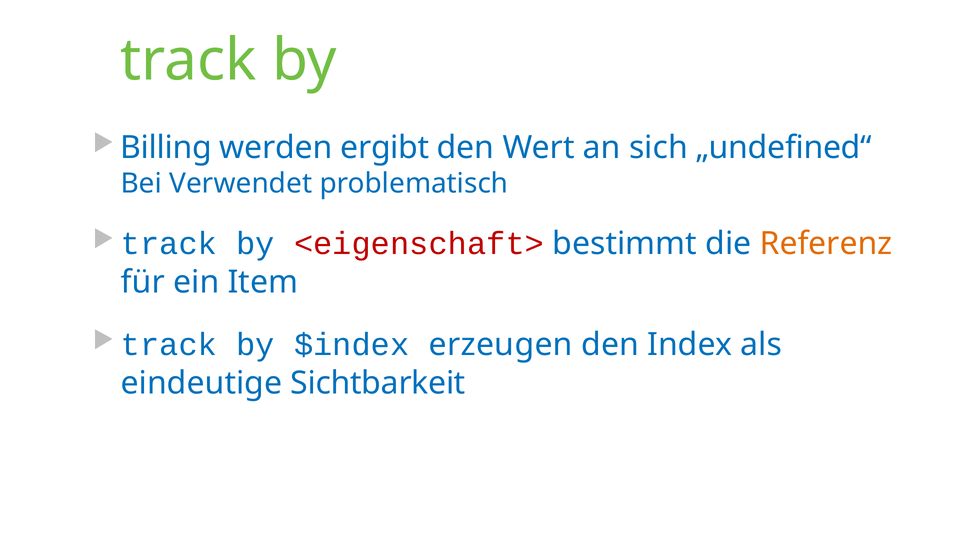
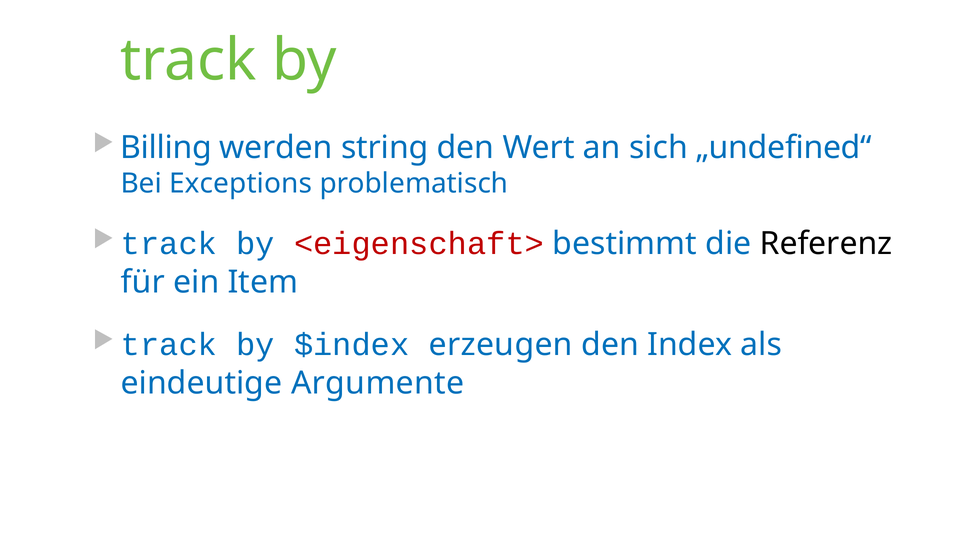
ergibt: ergibt -> string
Verwendet: Verwendet -> Exceptions
Referenz colour: orange -> black
Sichtbarkeit: Sichtbarkeit -> Argumente
